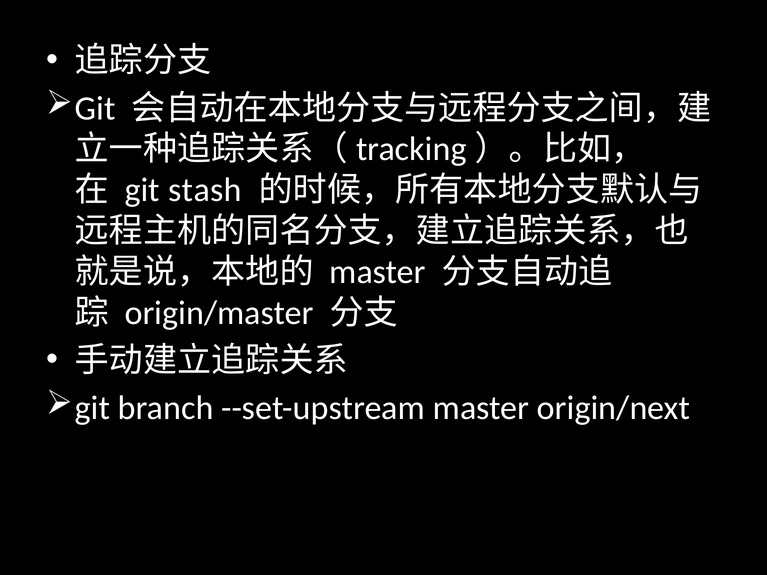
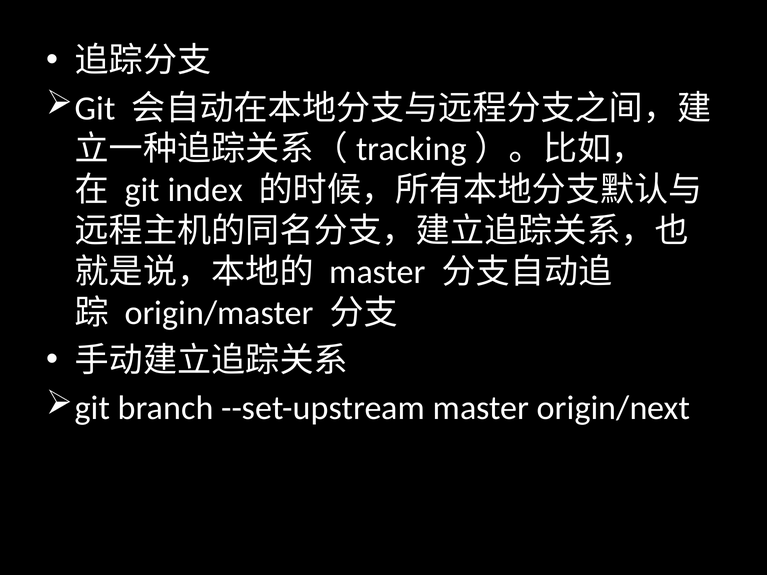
stash: stash -> index
